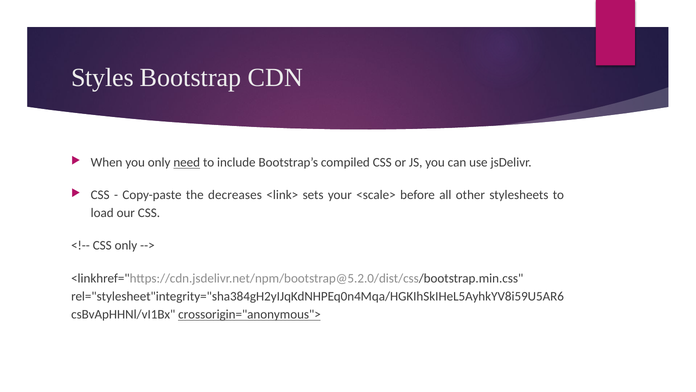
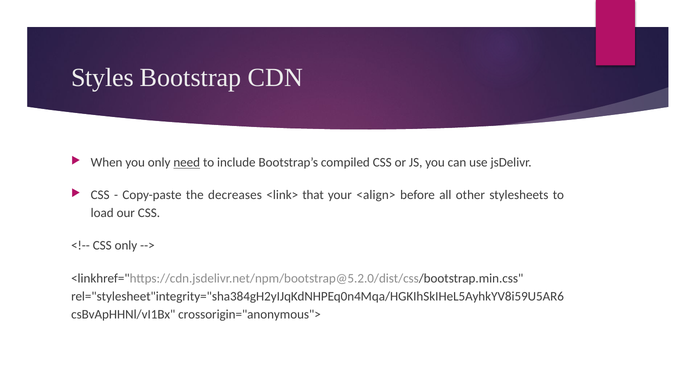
sets: sets -> that
<scale>: <scale> -> <align>
crossorigin="anonymous"> underline: present -> none
